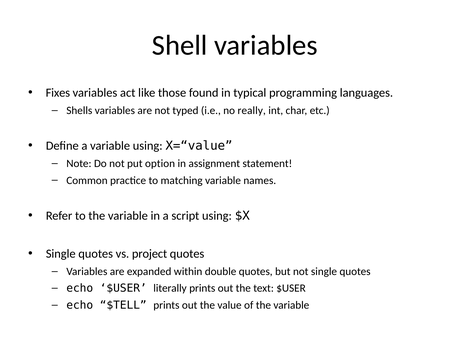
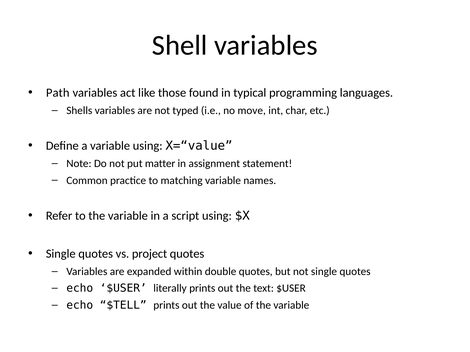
Fixes: Fixes -> Path
really: really -> move
option: option -> matter
